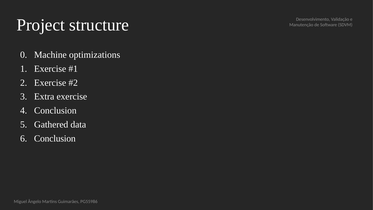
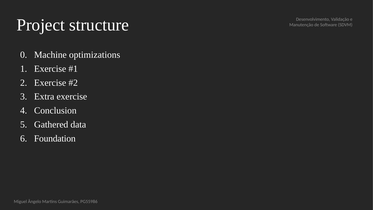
Conclusion at (55, 138): Conclusion -> Foundation
